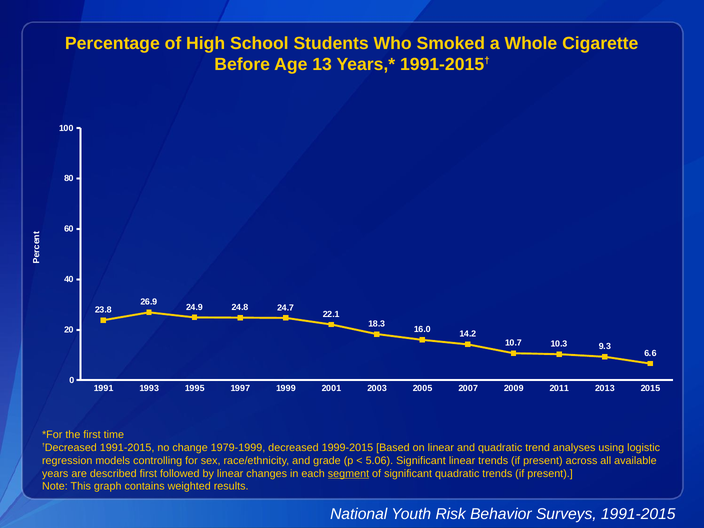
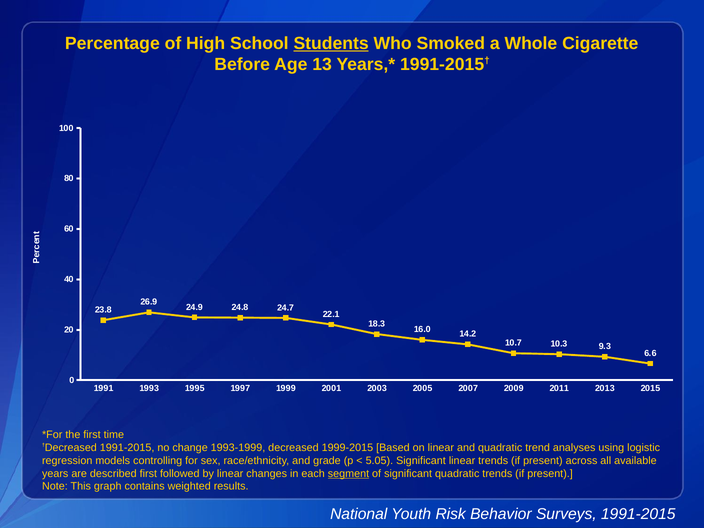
Students underline: none -> present
1979-1999: 1979-1999 -> 1993-1999
5.06: 5.06 -> 5.05
